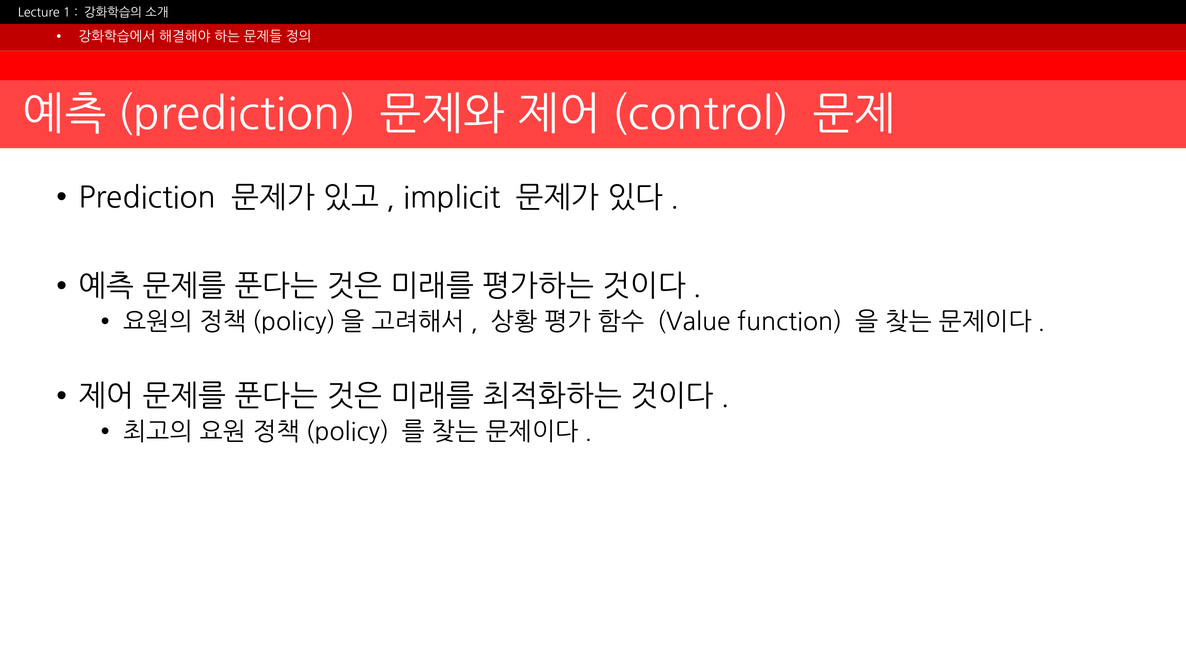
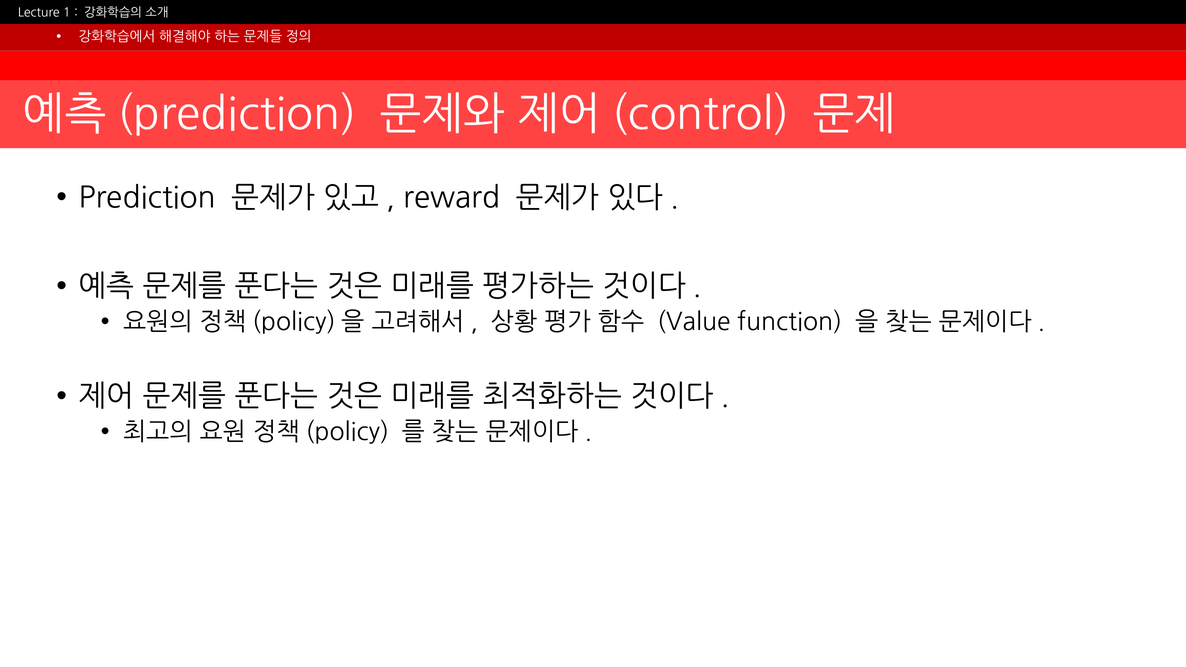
implicit: implicit -> reward
